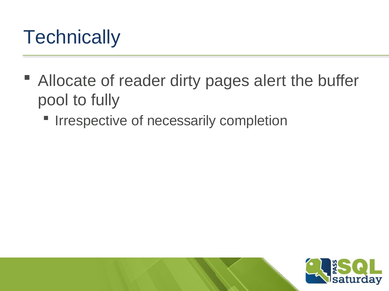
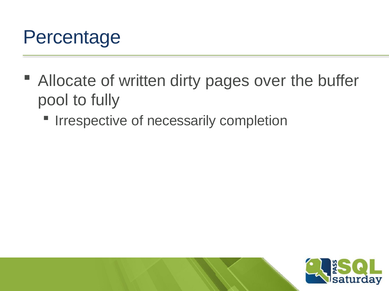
Technically: Technically -> Percentage
reader: reader -> written
alert: alert -> over
